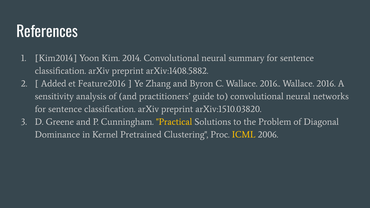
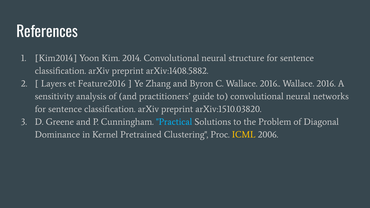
summary: summary -> structure
Added: Added -> Layers
Practical colour: yellow -> light blue
